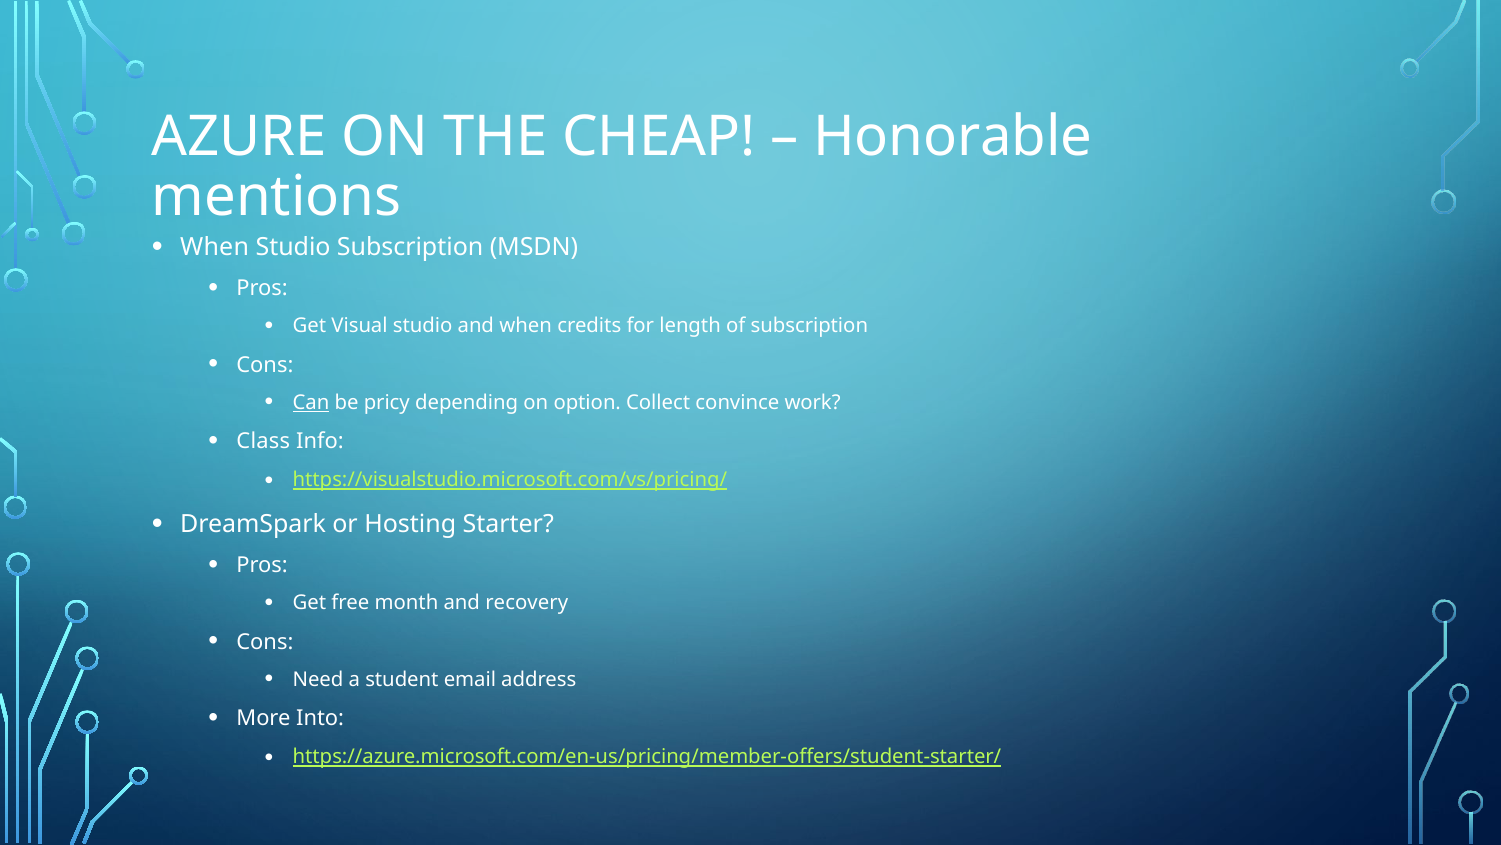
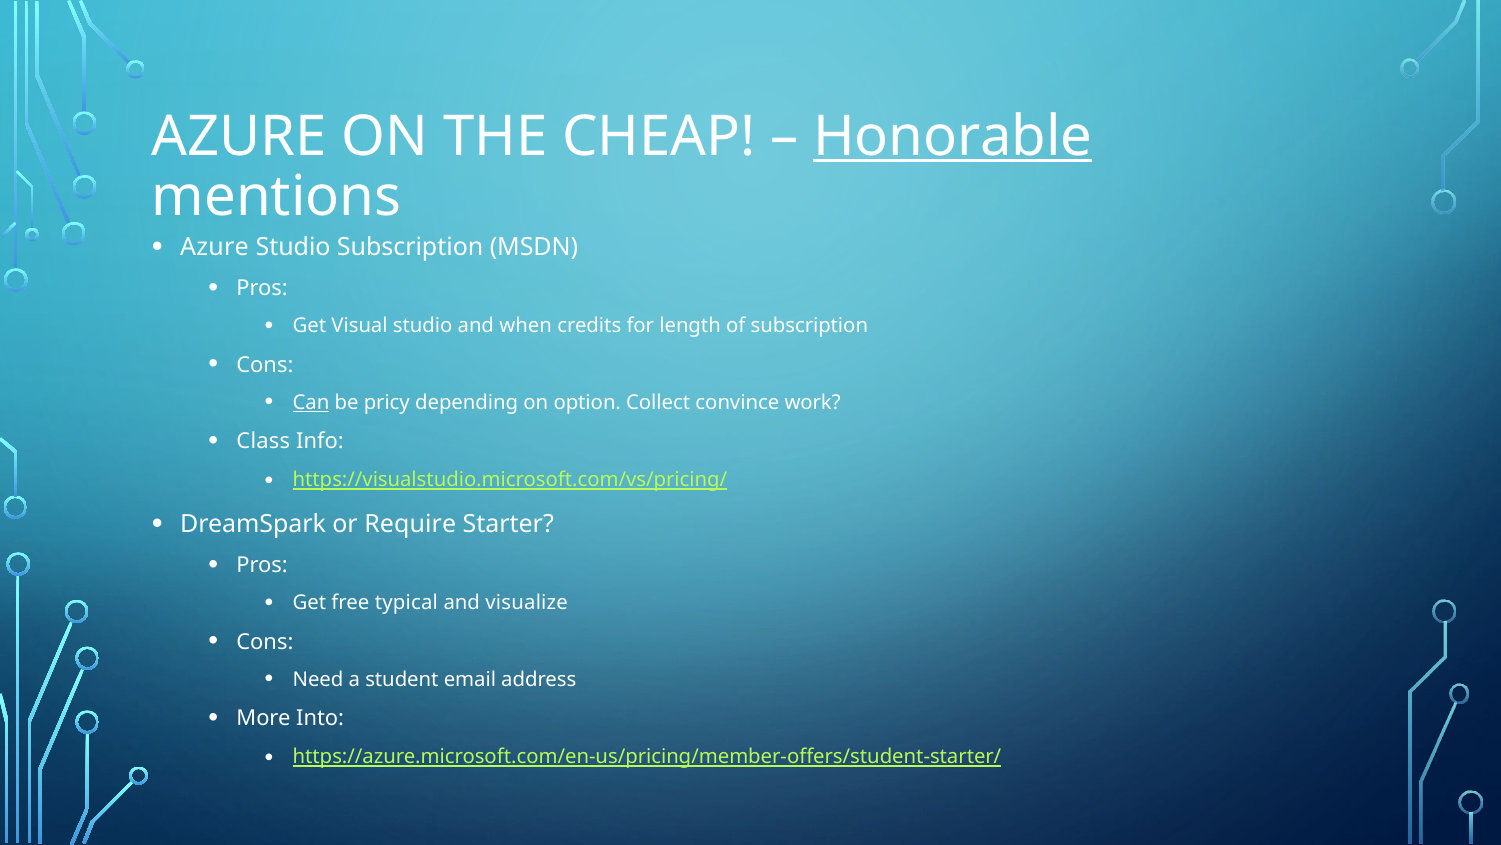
Honorable underline: none -> present
When at (215, 247): When -> Azure
Hosting: Hosting -> Require
month: month -> typical
recovery: recovery -> visualize
